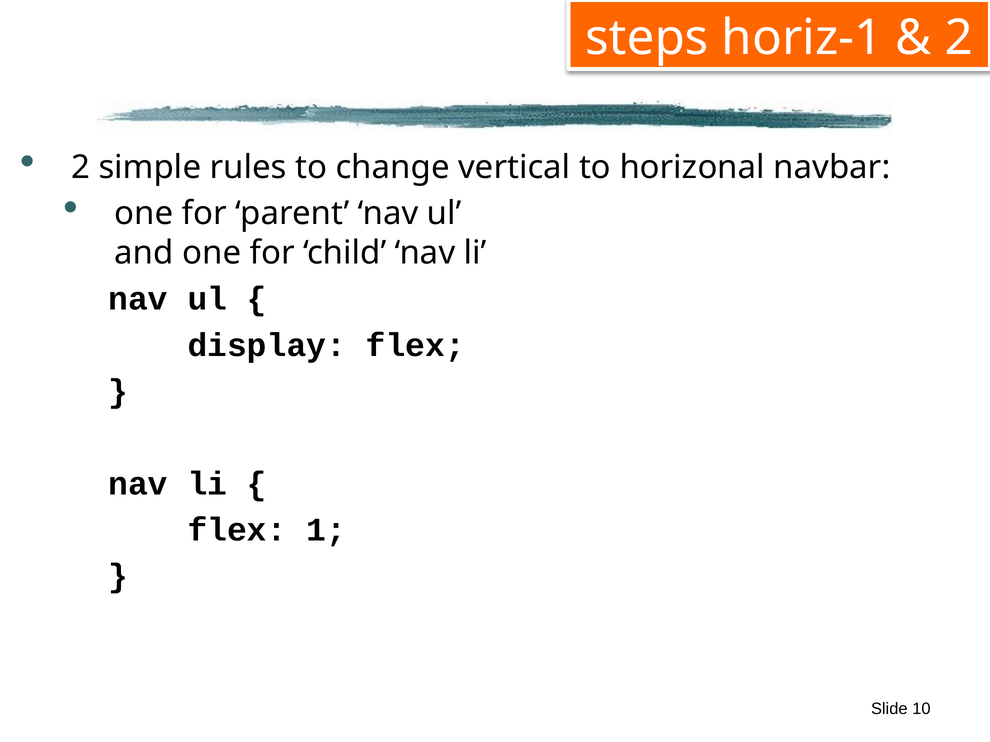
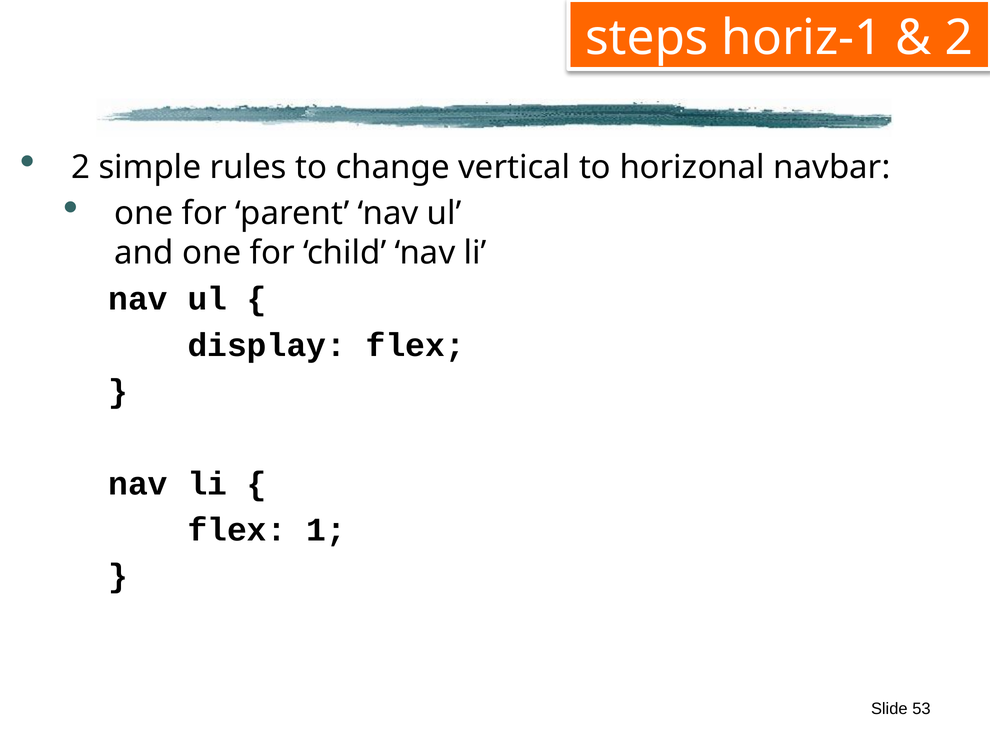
10: 10 -> 53
